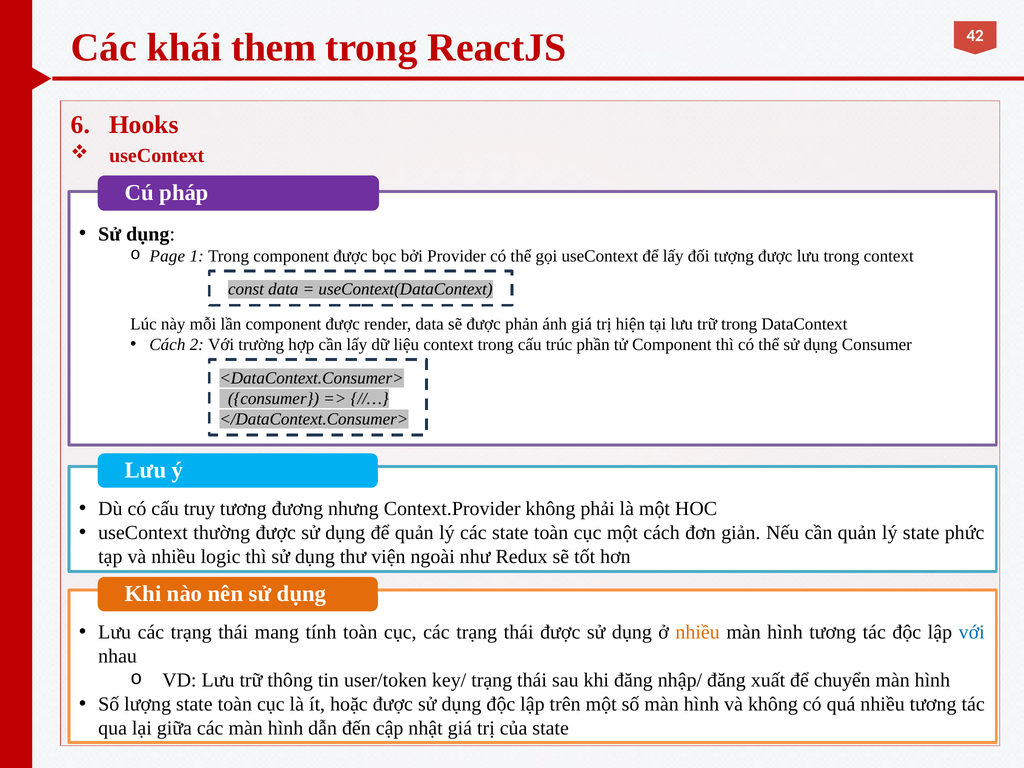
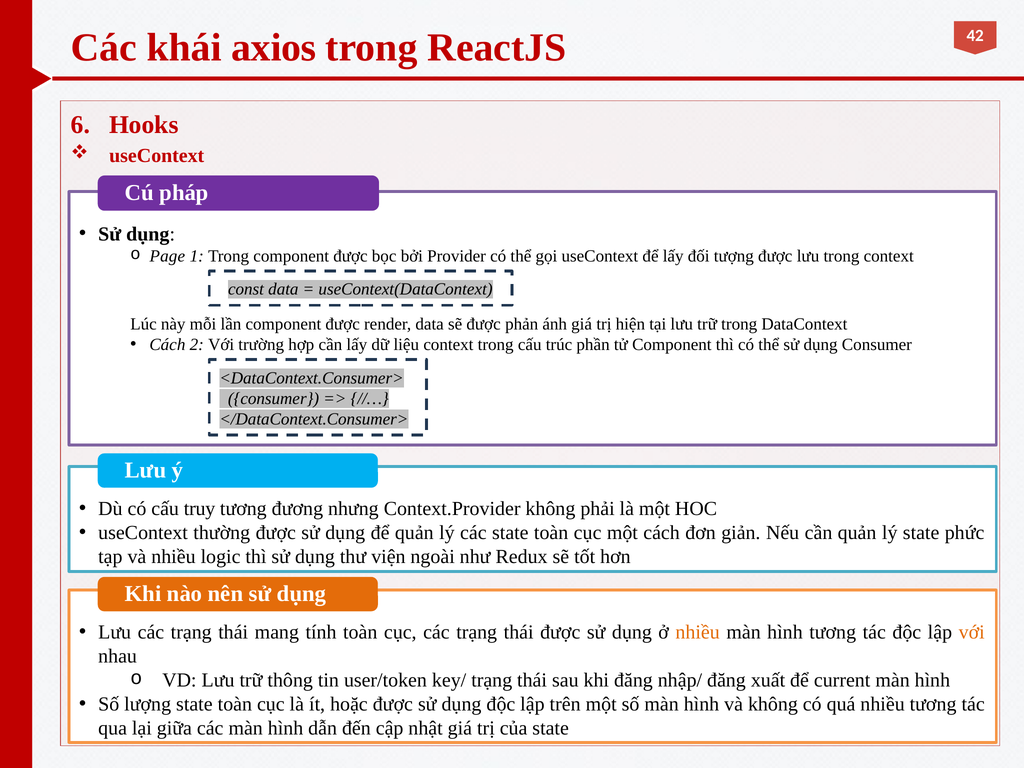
them: them -> axios
với at (972, 632) colour: blue -> orange
chuyển: chuyển -> current
